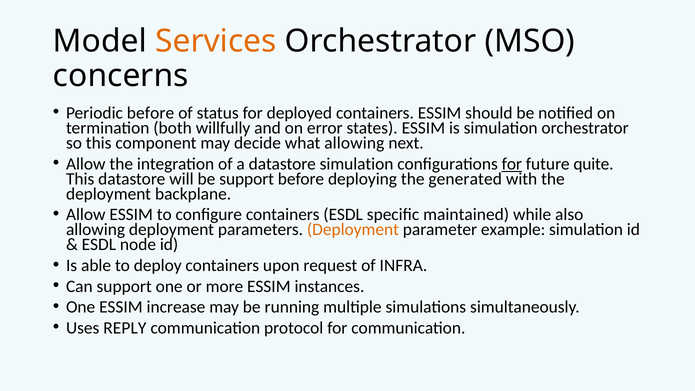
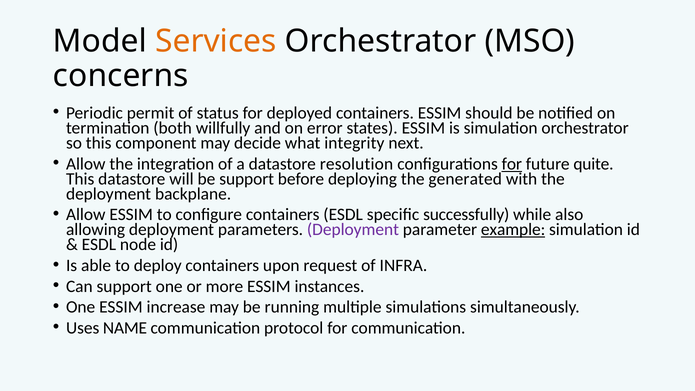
Periodic before: before -> permit
what allowing: allowing -> integrity
datastore simulation: simulation -> resolution
maintained: maintained -> successfully
Deployment at (353, 230) colour: orange -> purple
example underline: none -> present
REPLY: REPLY -> NAME
